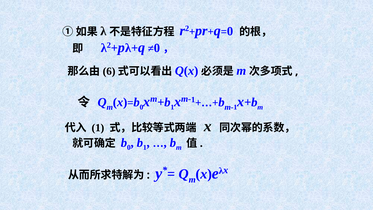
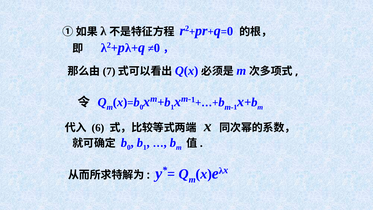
6: 6 -> 7
1 at (98, 128): 1 -> 6
